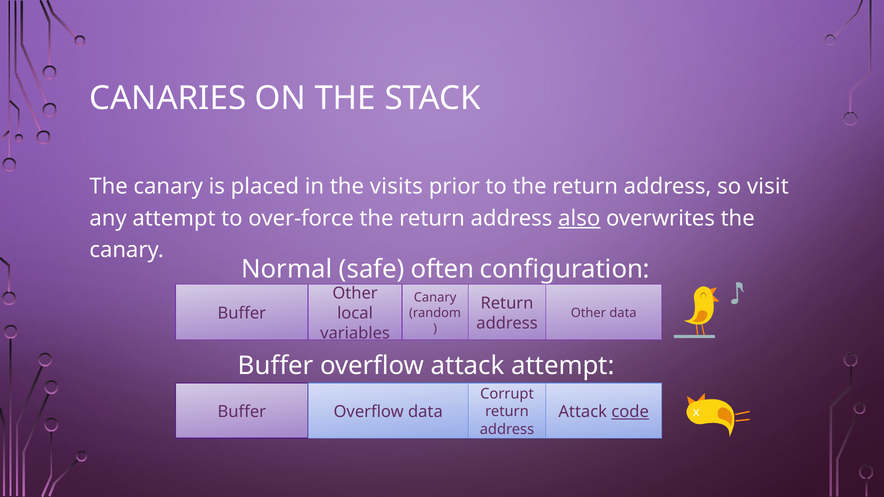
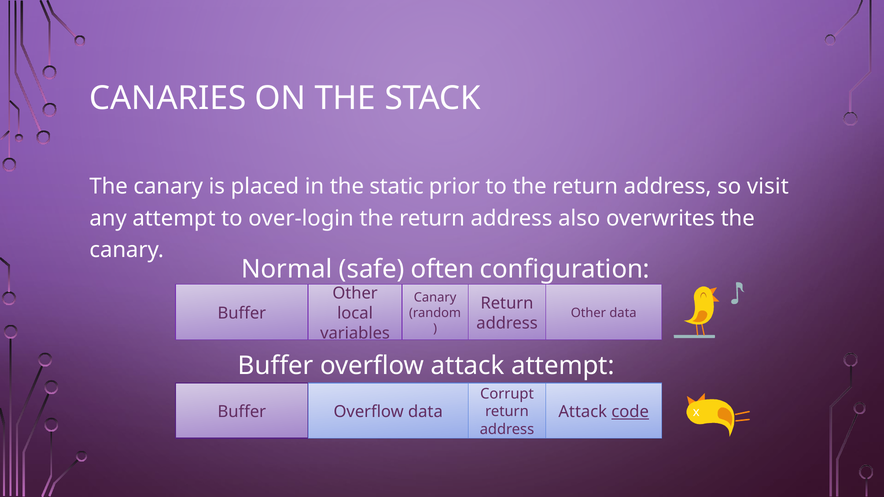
visits: visits -> static
over-force: over-force -> over-login
also underline: present -> none
